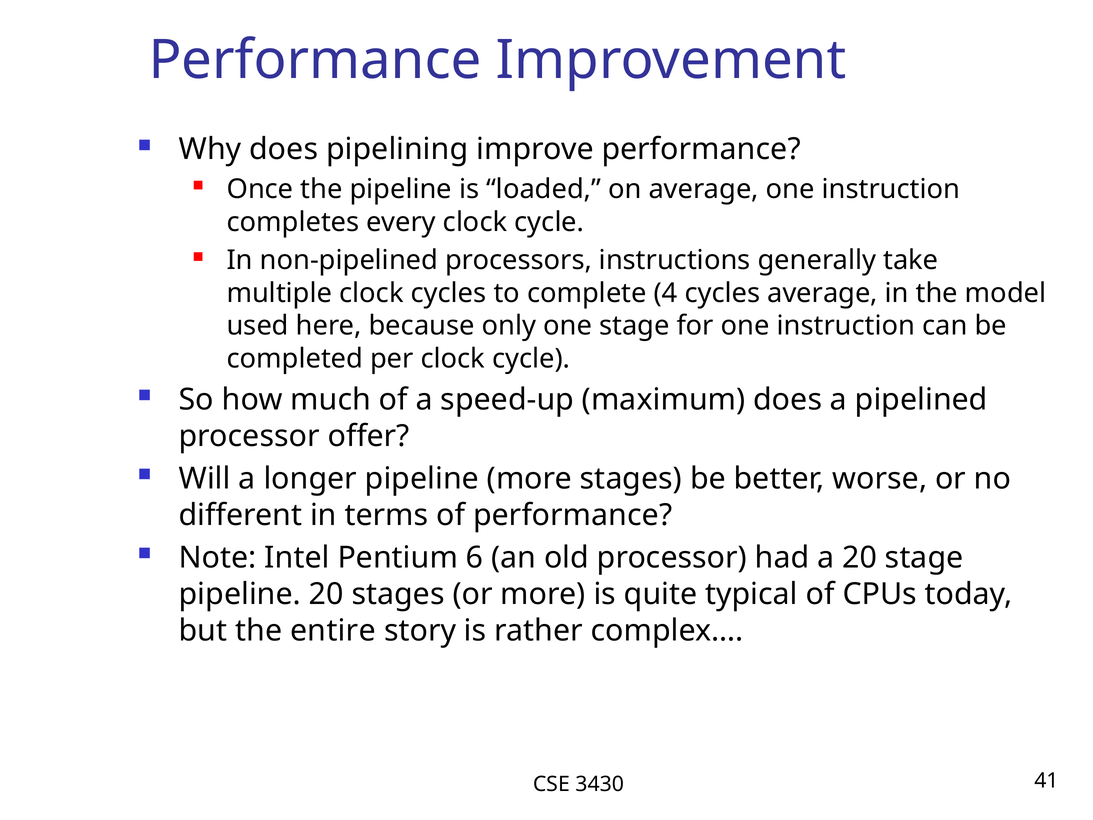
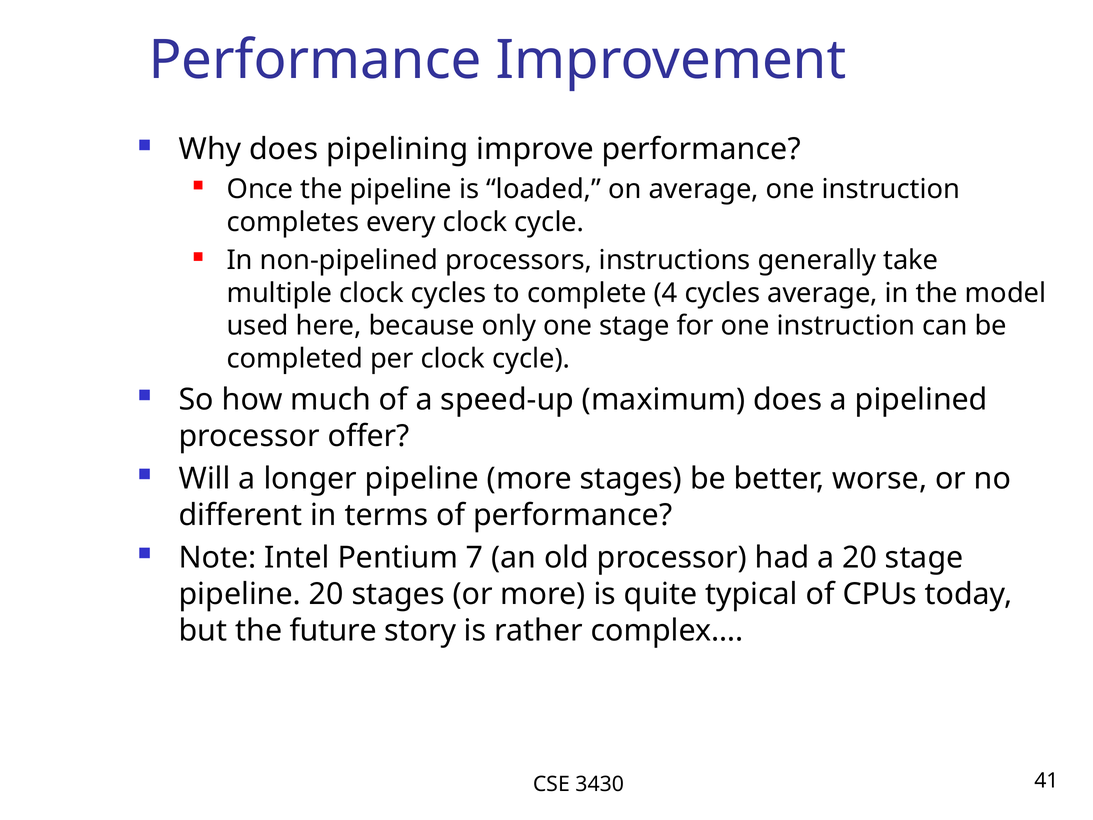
6: 6 -> 7
entire: entire -> future
